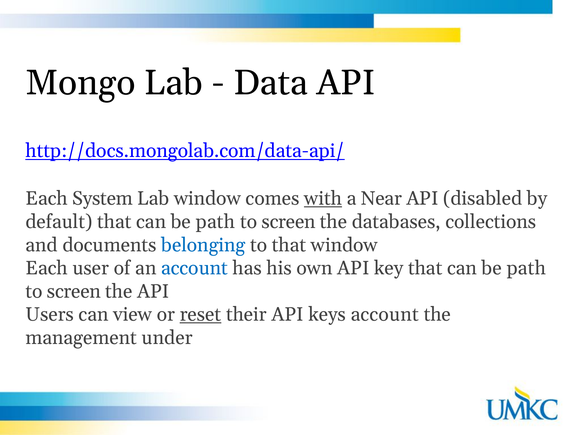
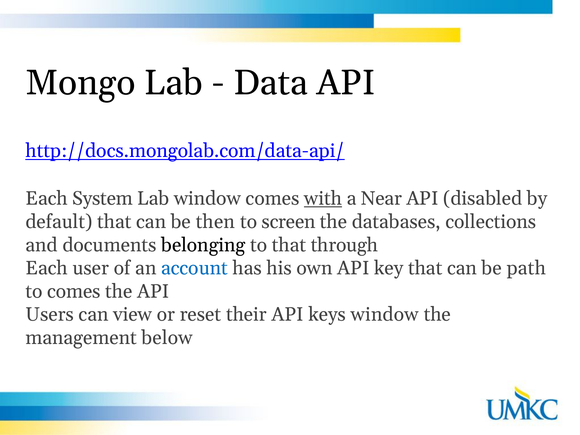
path at (215, 222): path -> then
belonging colour: blue -> black
that window: window -> through
screen at (74, 291): screen -> comes
reset underline: present -> none
keys account: account -> window
under: under -> below
